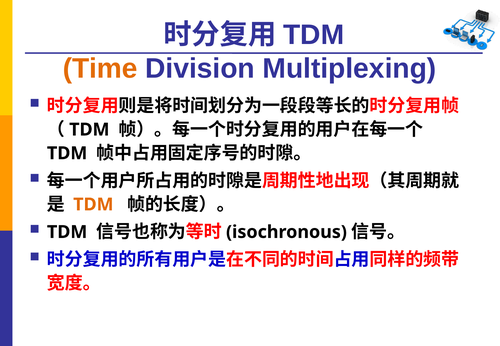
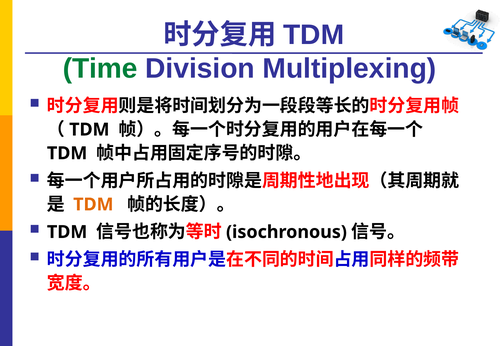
Time colour: orange -> green
